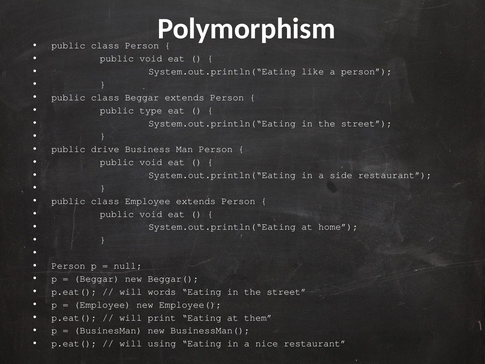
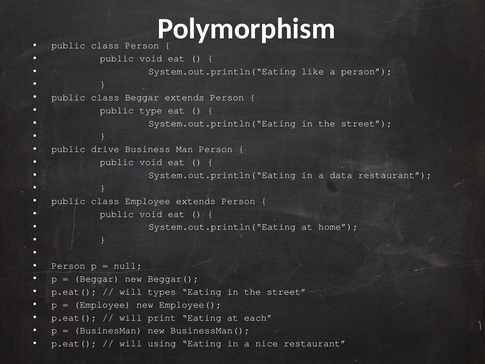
side: side -> data
words: words -> types
them: them -> each
